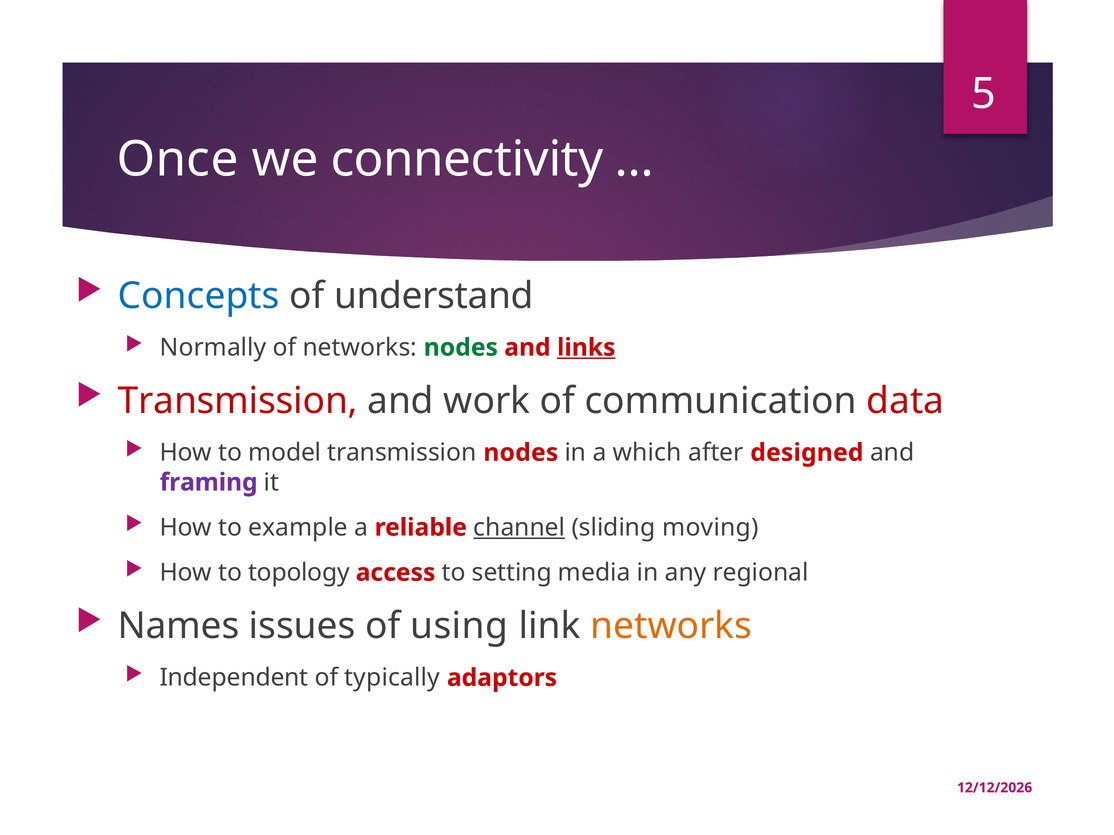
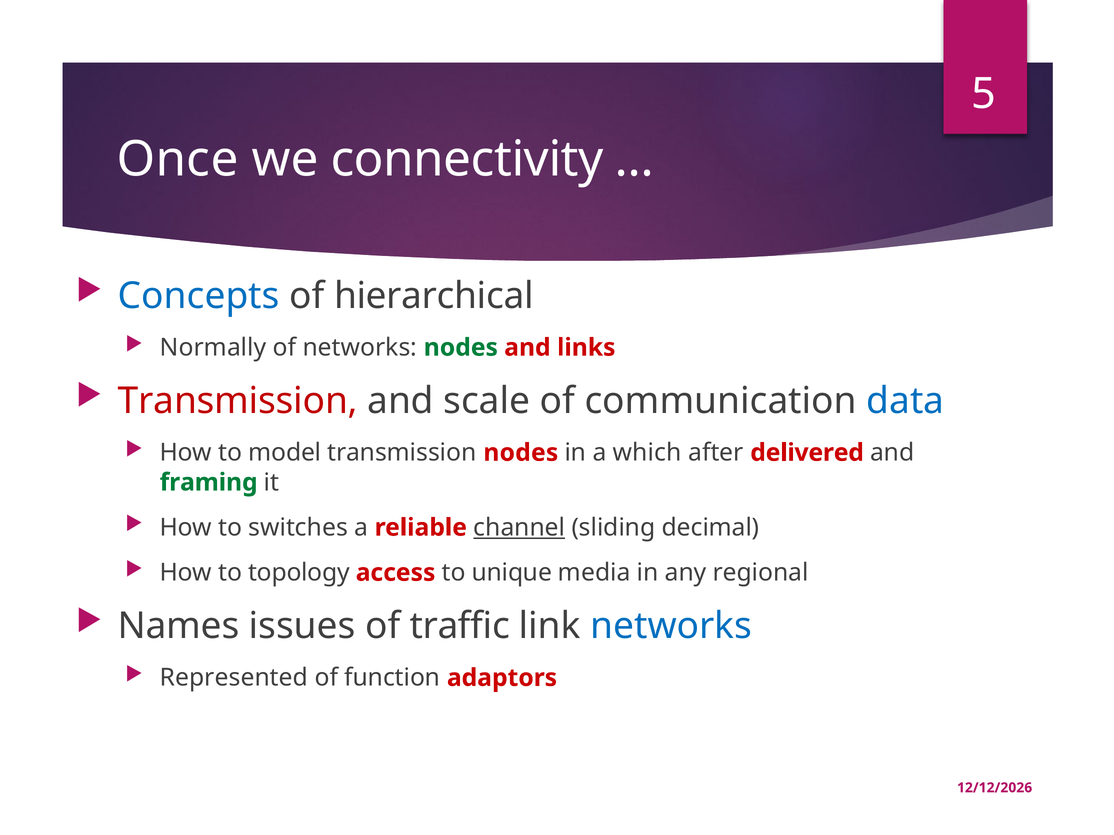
understand: understand -> hierarchical
links underline: present -> none
work: work -> scale
data colour: red -> blue
designed: designed -> delivered
framing colour: purple -> green
example: example -> switches
moving: moving -> decimal
setting: setting -> unique
using: using -> traffic
networks at (671, 626) colour: orange -> blue
Independent: Independent -> Represented
typically: typically -> function
